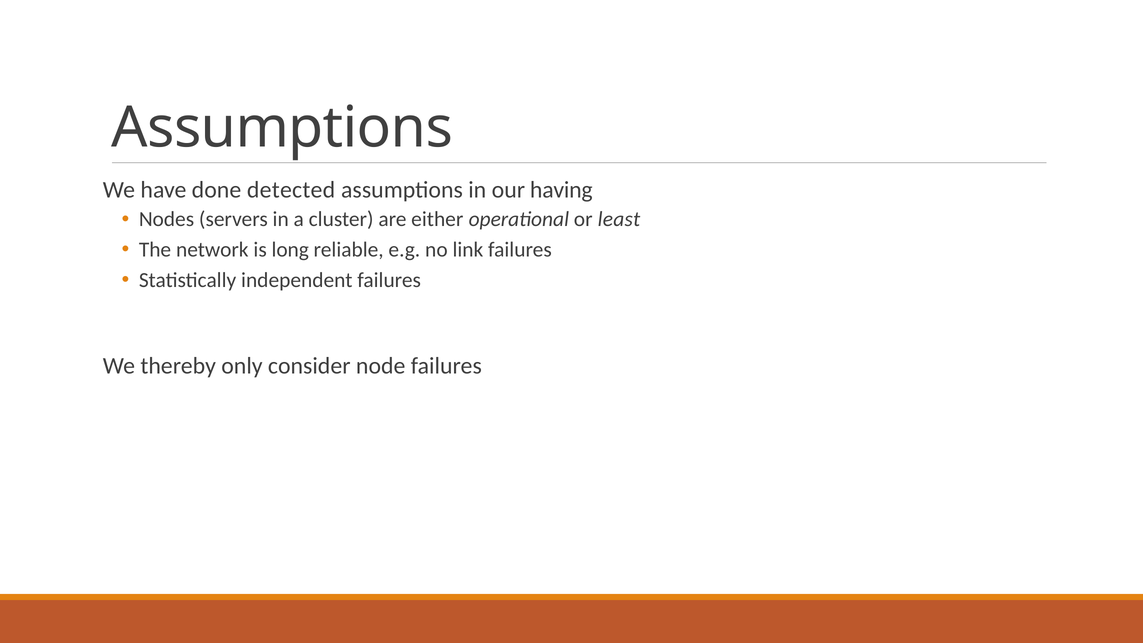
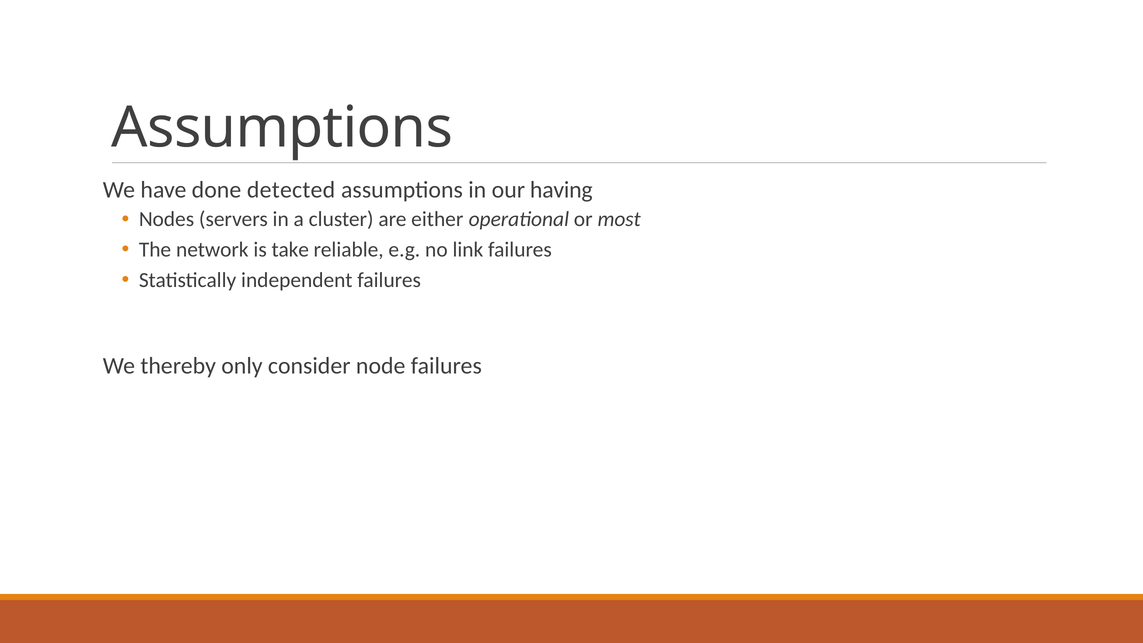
least: least -> most
long: long -> take
